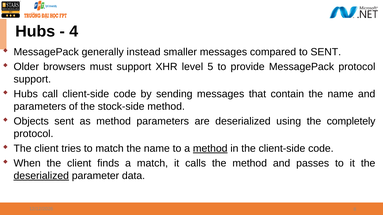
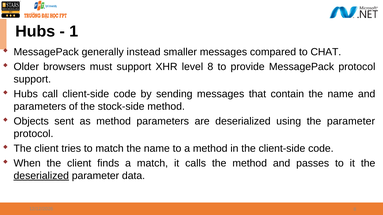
4: 4 -> 1
to SENT: SENT -> CHAT
level 5: 5 -> 8
the completely: completely -> parameter
method at (210, 149) underline: present -> none
